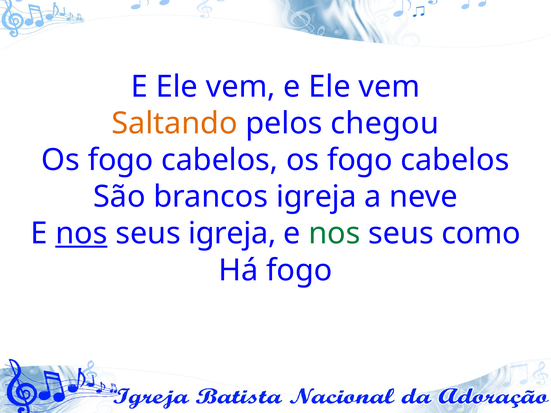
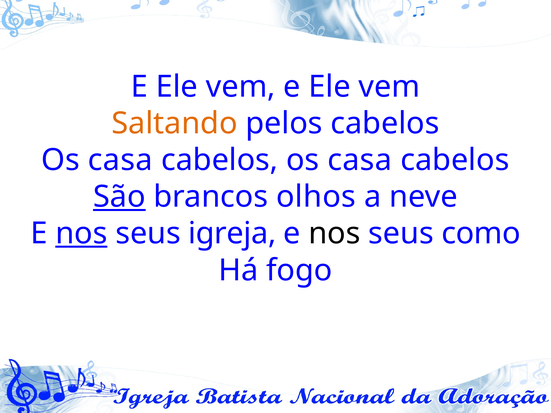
pelos chegou: chegou -> cabelos
fogo at (121, 160): fogo -> casa
fogo at (360, 160): fogo -> casa
São underline: none -> present
brancos igreja: igreja -> olhos
nos at (334, 234) colour: green -> black
